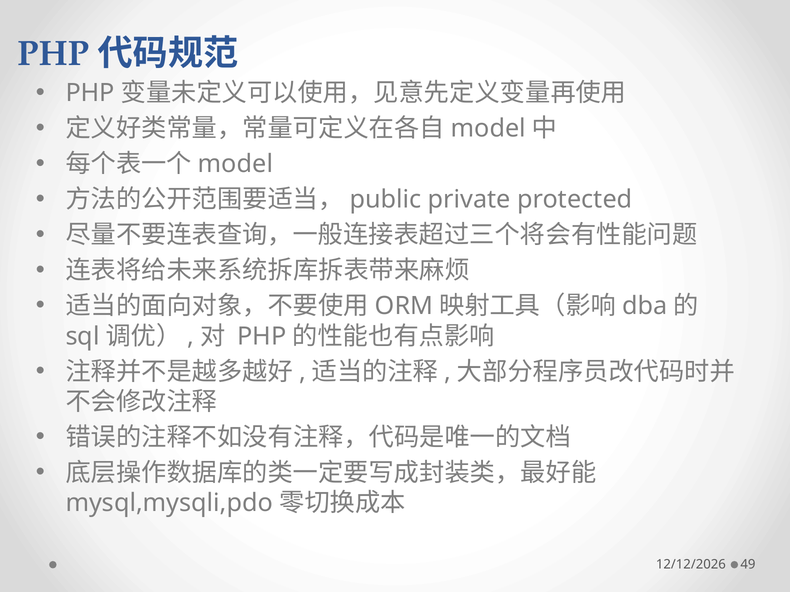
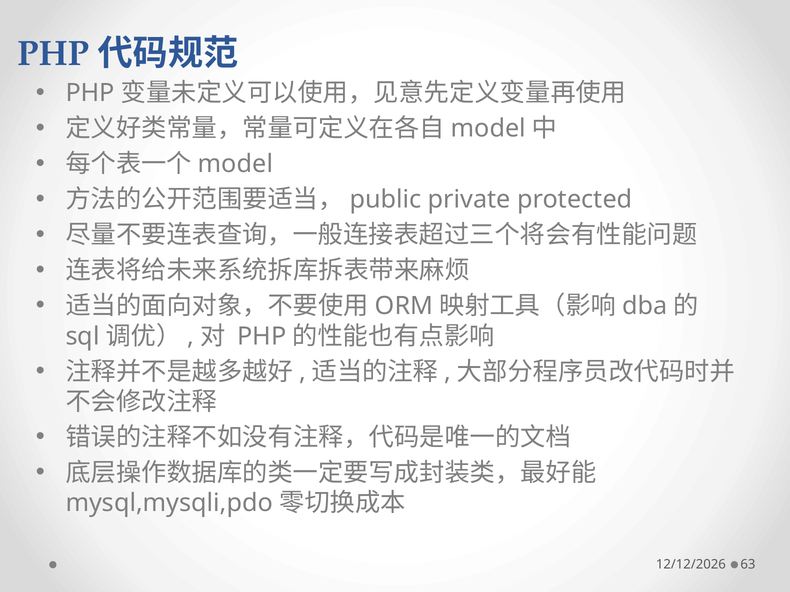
49: 49 -> 63
